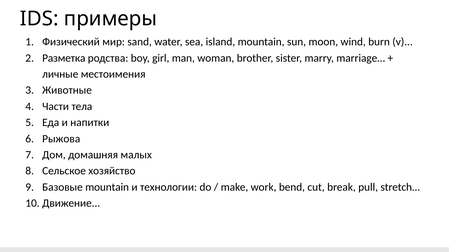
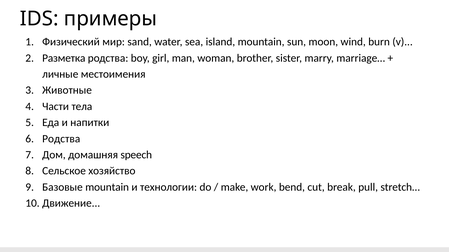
Рыжова at (61, 139): Рыжова -> Родства
малых: малых -> speech
